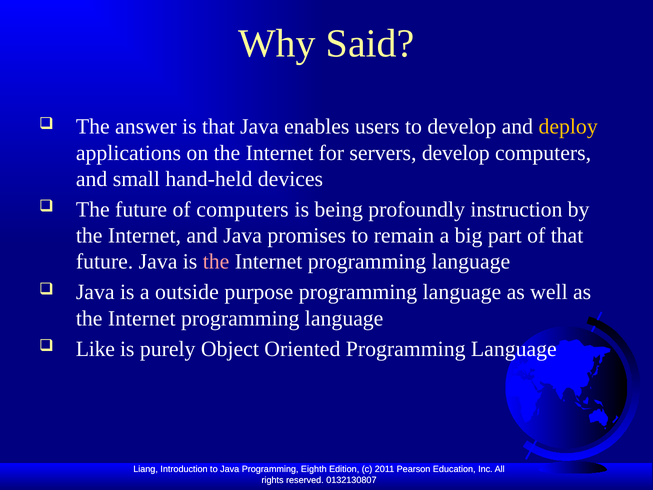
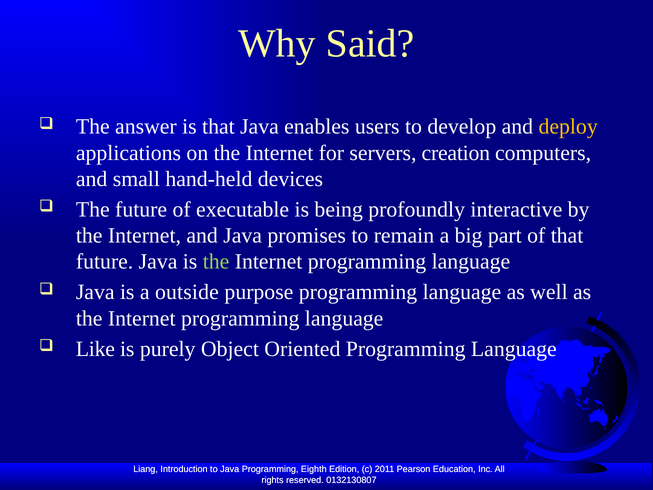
servers develop: develop -> creation
of computers: computers -> executable
instruction: instruction -> interactive
the at (216, 262) colour: pink -> light green
